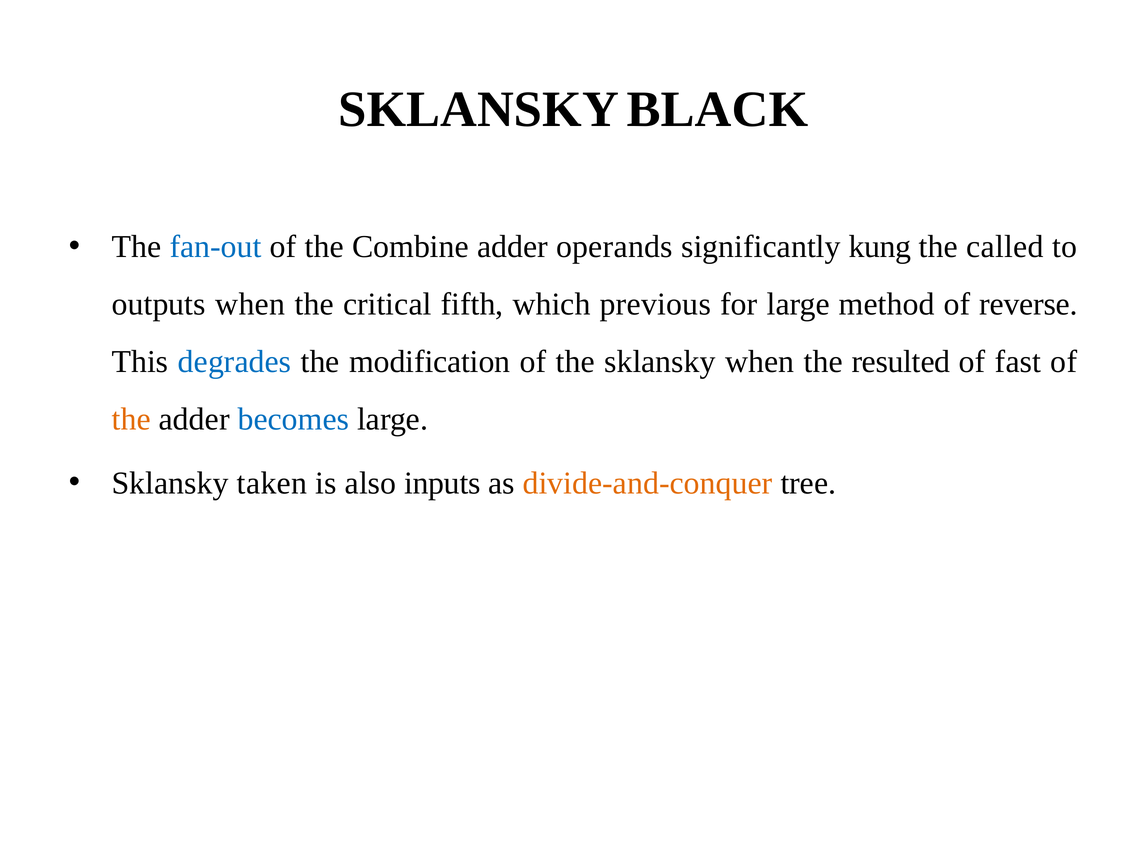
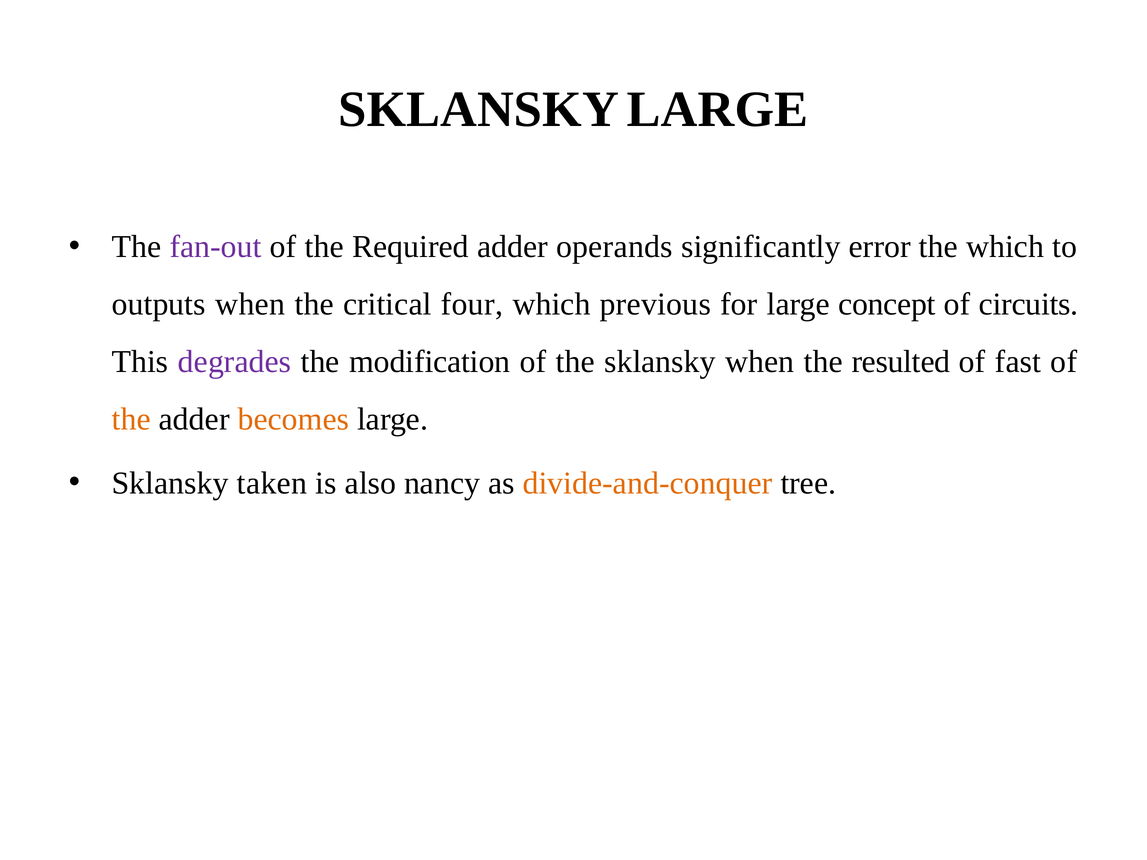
SKLANSKY BLACK: BLACK -> LARGE
fan-out colour: blue -> purple
Combine: Combine -> Required
kung: kung -> error
the called: called -> which
fifth: fifth -> four
method: method -> concept
reverse: reverse -> circuits
degrades colour: blue -> purple
becomes colour: blue -> orange
inputs: inputs -> nancy
